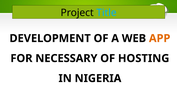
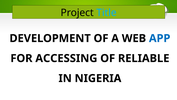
APP colour: orange -> blue
NECESSARY: NECESSARY -> ACCESSING
HOSTING: HOSTING -> RELIABLE
